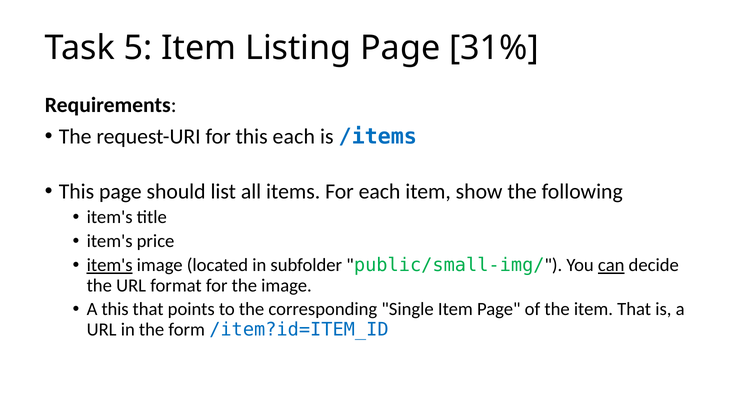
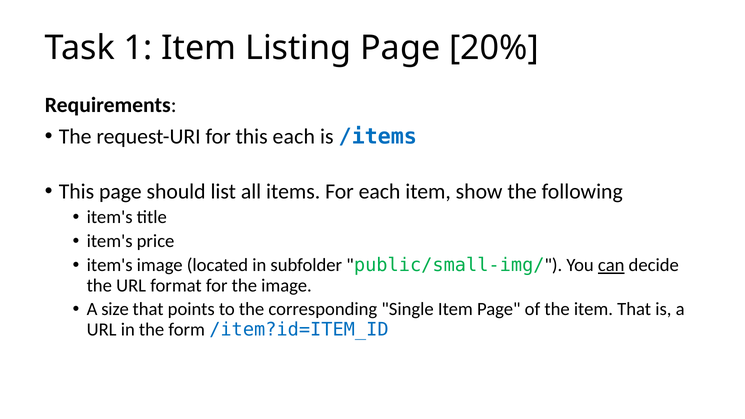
5: 5 -> 1
31%: 31% -> 20%
item's at (110, 265) underline: present -> none
A this: this -> size
